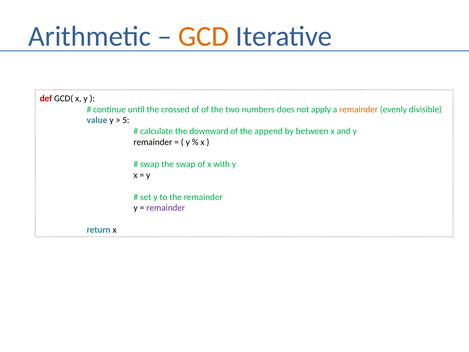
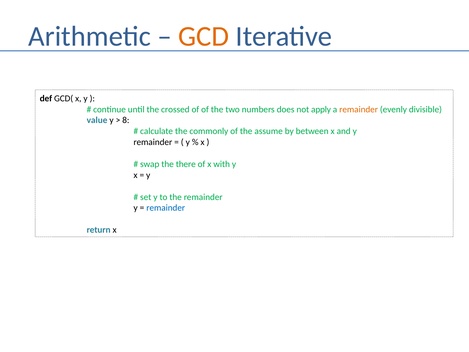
def colour: red -> black
5: 5 -> 8
downward: downward -> commonly
append: append -> assume
the swap: swap -> there
remainder at (166, 208) colour: purple -> blue
